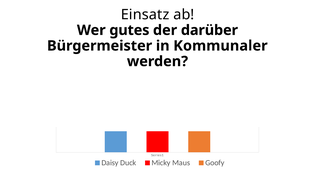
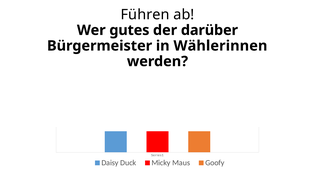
Einsatz: Einsatz -> Führen
Kommunaler: Kommunaler -> Wählerinnen
